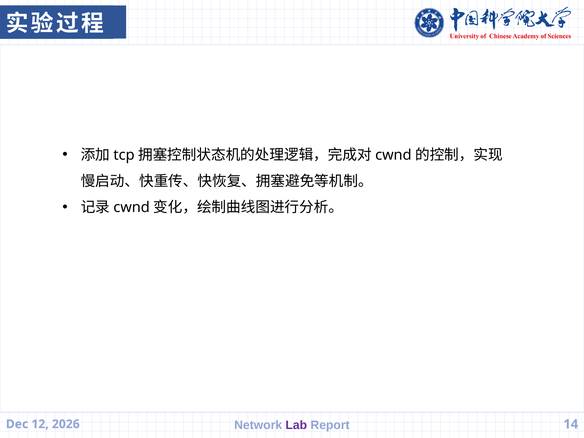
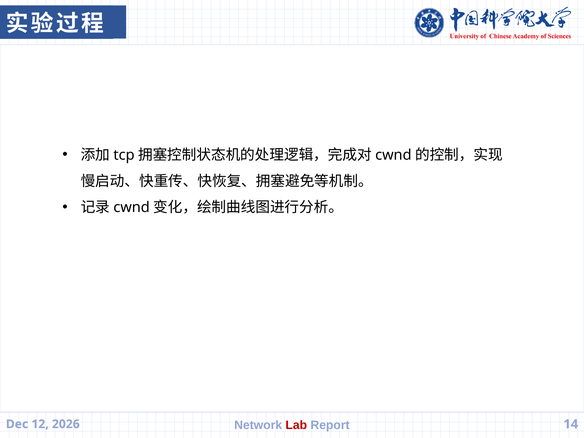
Lab colour: purple -> red
